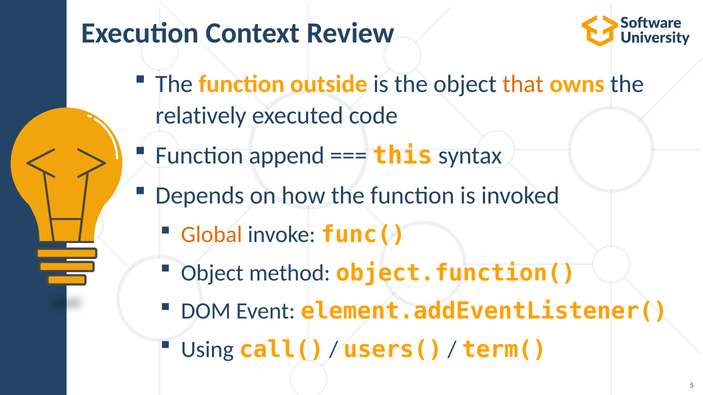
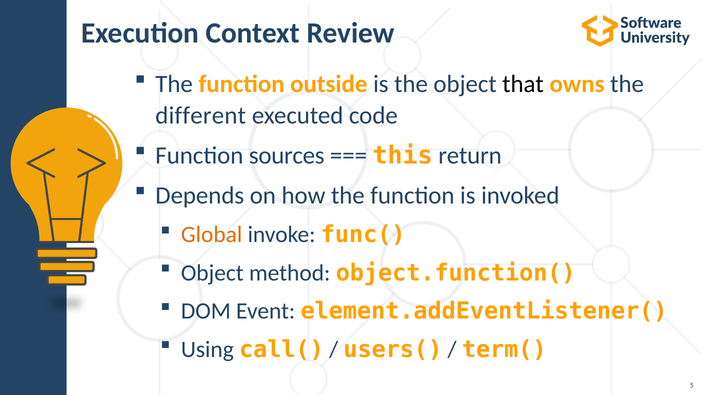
that colour: orange -> black
relatively: relatively -> different
append: append -> sources
syntax: syntax -> return
